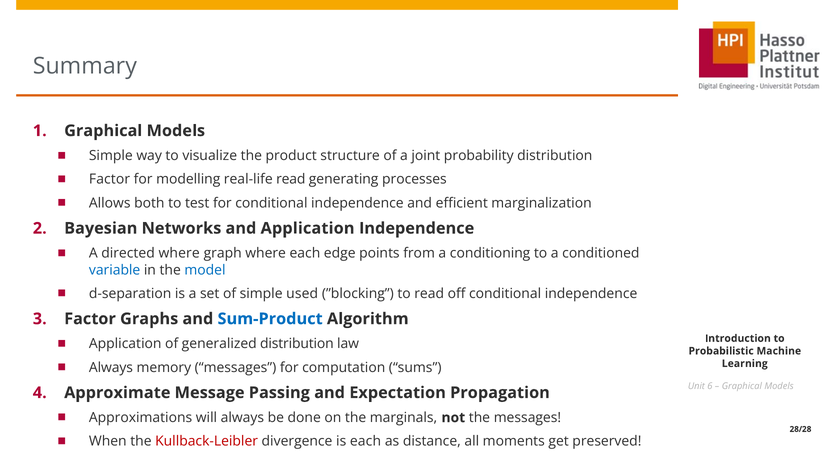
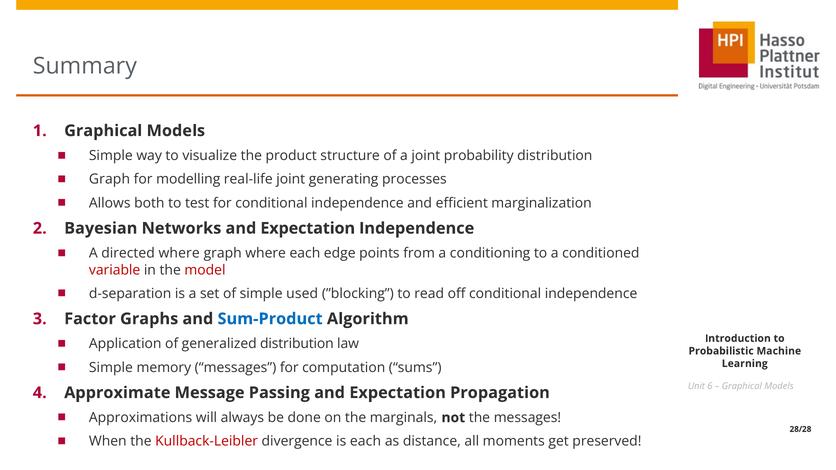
Factor at (110, 179): Factor -> Graph
real-life read: read -> joint
Networks and Application: Application -> Expectation
variable colour: blue -> red
model colour: blue -> red
Always at (111, 368): Always -> Simple
